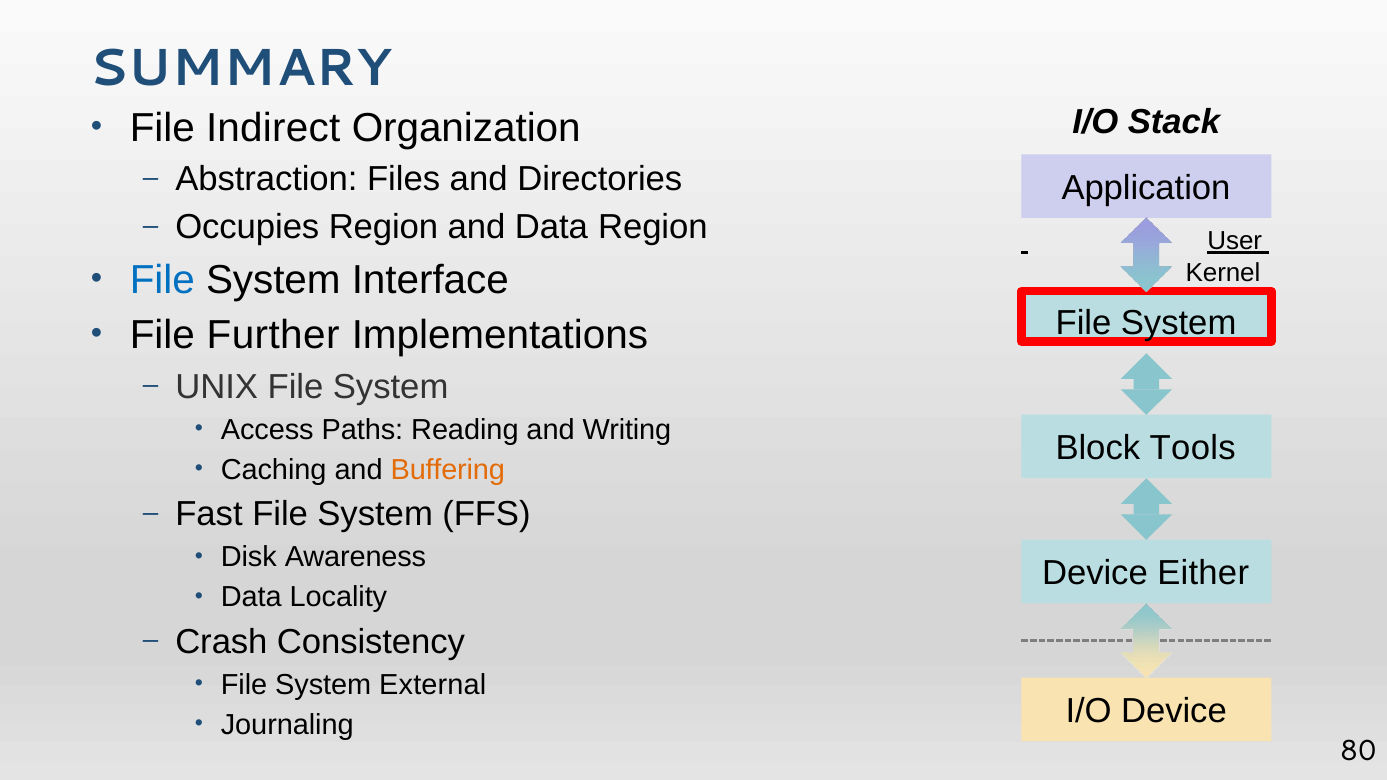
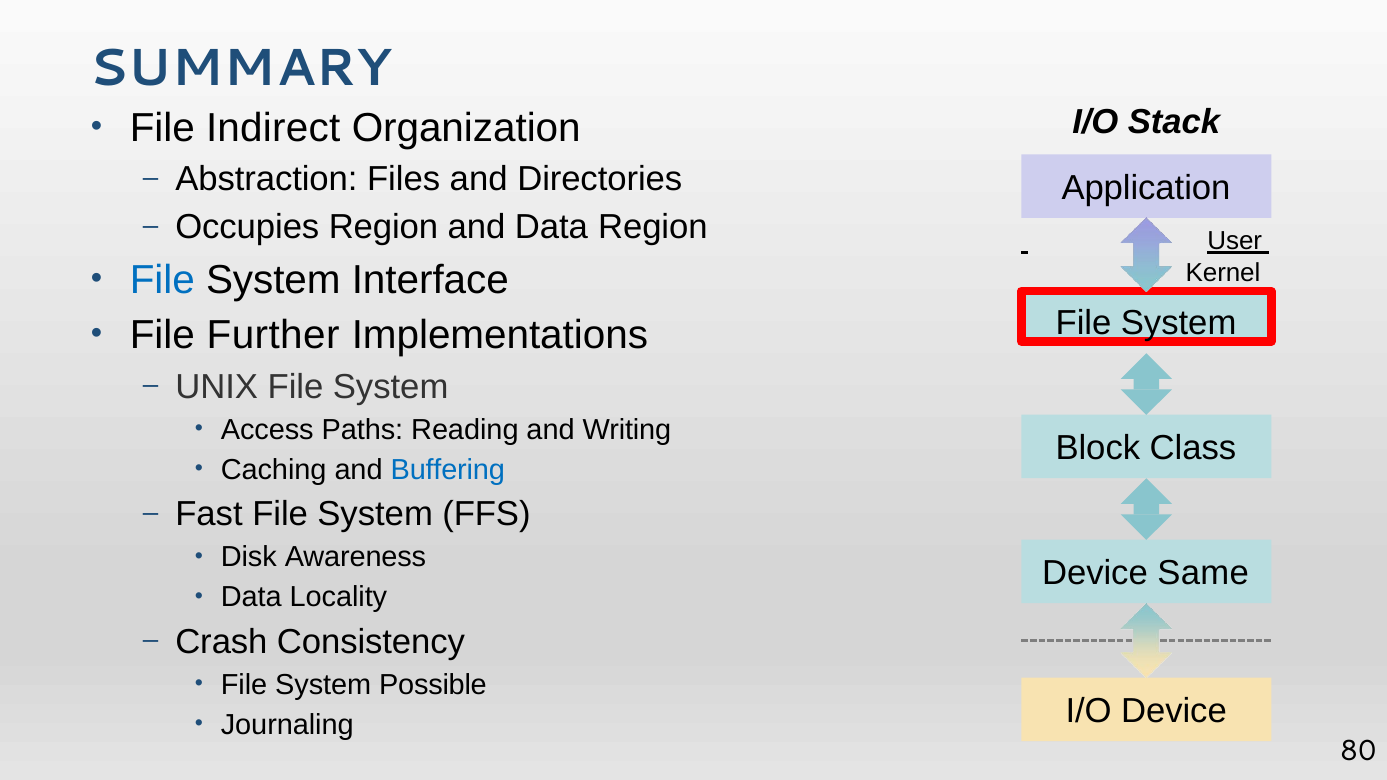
Tools: Tools -> Class
Buffering colour: orange -> blue
Either: Either -> Same
External: External -> Possible
